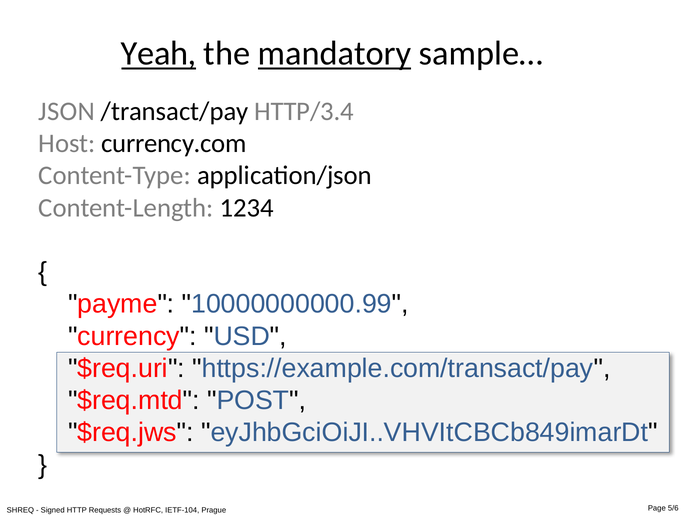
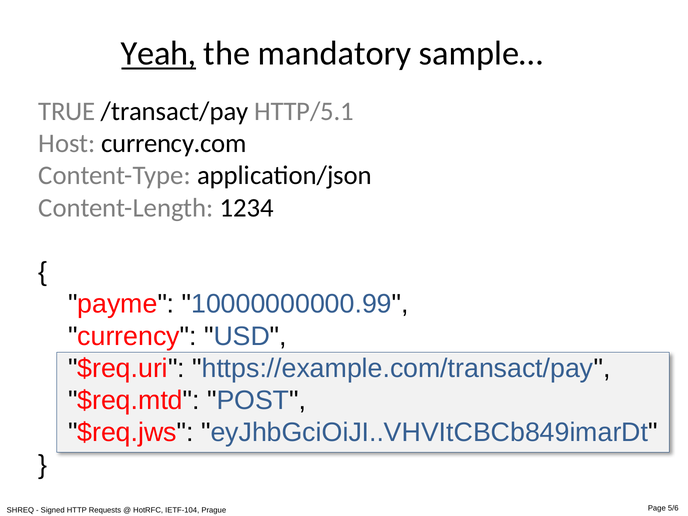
mandatory underline: present -> none
JSON: JSON -> TRUE
HTTP/3.4: HTTP/3.4 -> HTTP/5.1
